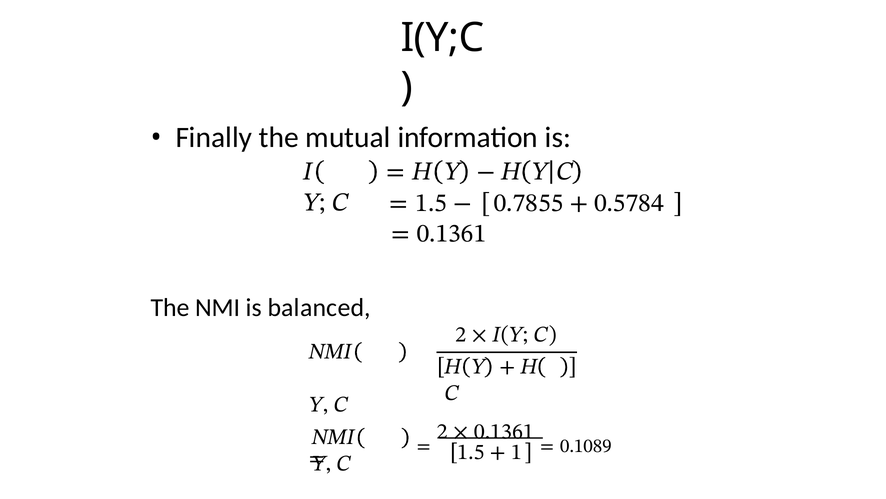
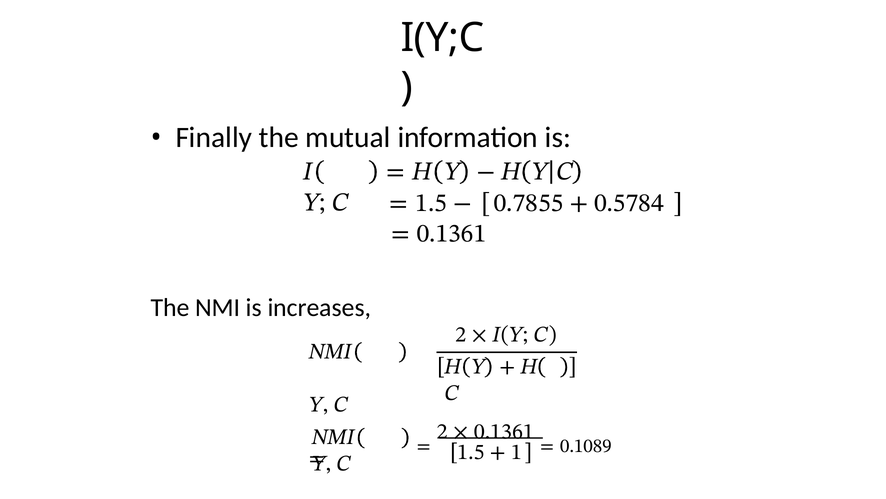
balanced: balanced -> increases
